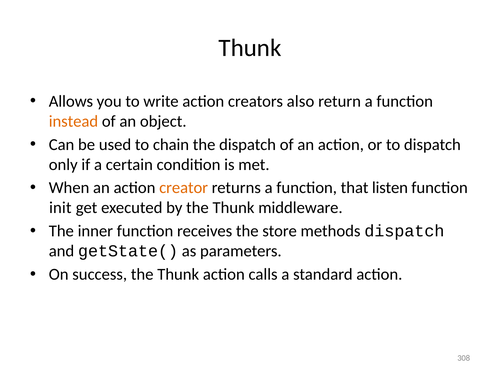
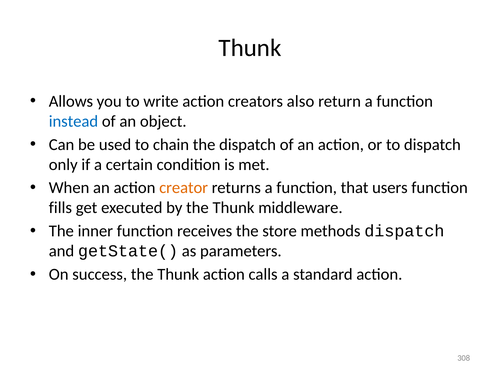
instead colour: orange -> blue
listen: listen -> users
init: init -> fills
